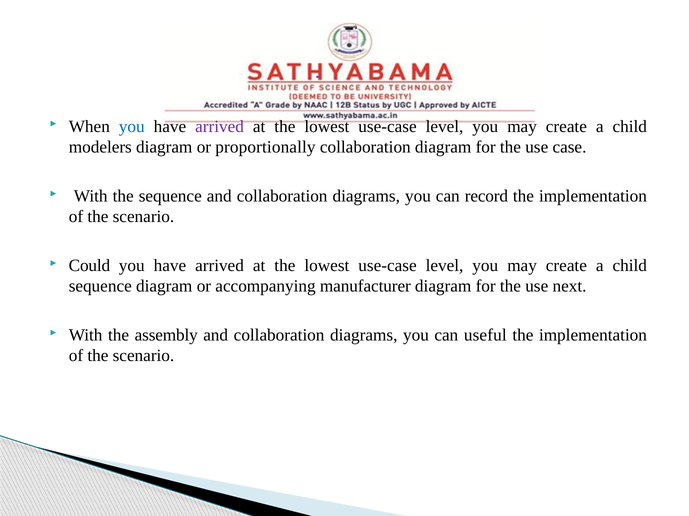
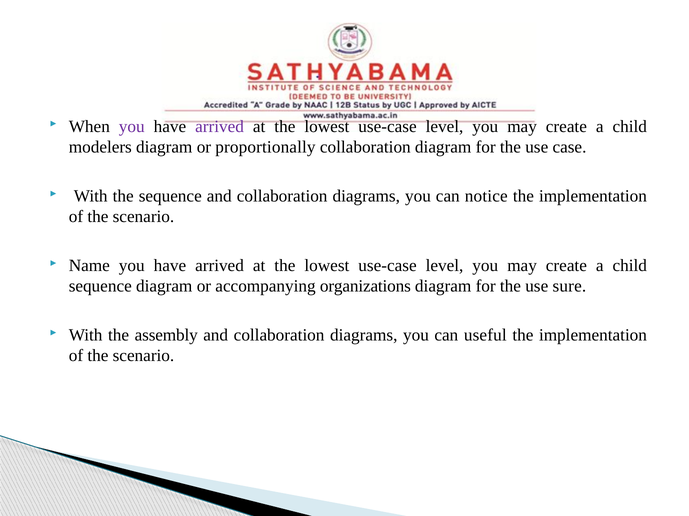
you at (132, 127) colour: blue -> purple
record: record -> notice
Could: Could -> Name
manufacturer: manufacturer -> organizations
next: next -> sure
